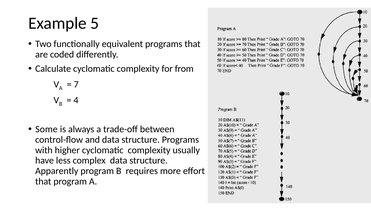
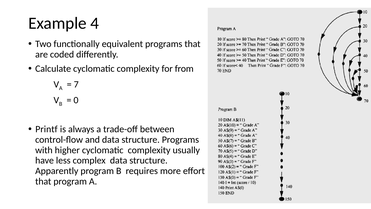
5: 5 -> 4
4: 4 -> 0
Some: Some -> Printf
